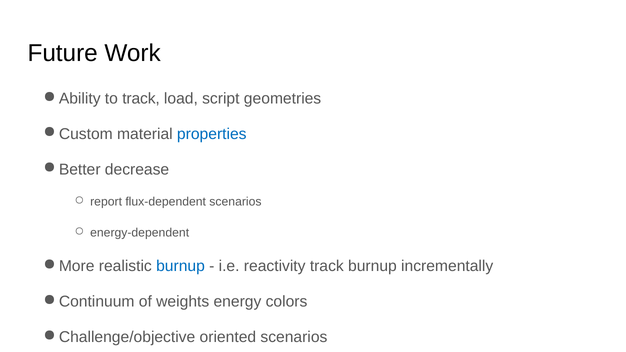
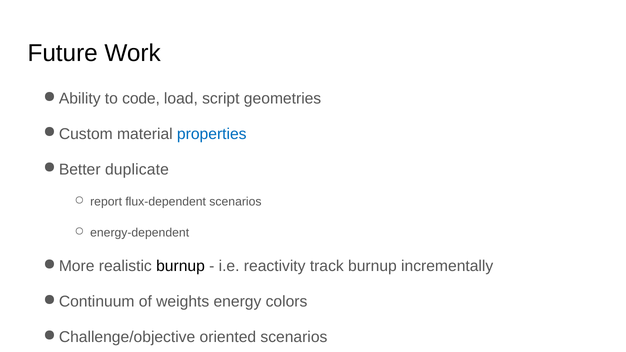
to track: track -> code
decrease: decrease -> duplicate
burnup at (180, 266) colour: blue -> black
